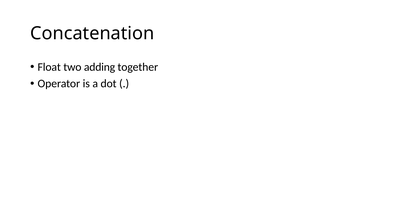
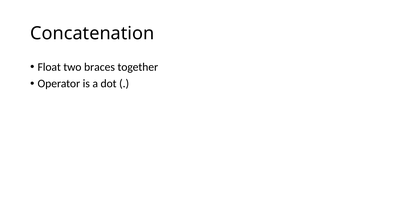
adding: adding -> braces
